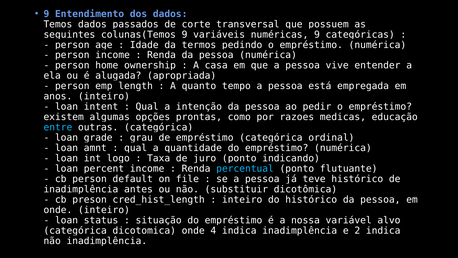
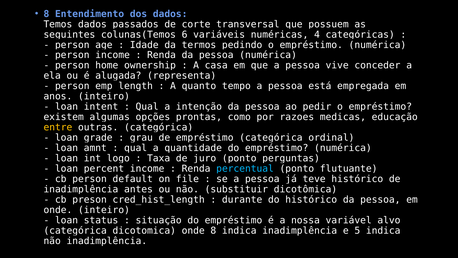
9 at (46, 14): 9 -> 8
colunas(Temos 9: 9 -> 6
numéricas 9: 9 -> 4
entender: entender -> conceder
apropriada: apropriada -> representa
entre colour: light blue -> yellow
indicando: indicando -> perguntas
inteiro at (242, 199): inteiro -> durante
onde 4: 4 -> 8
2: 2 -> 5
